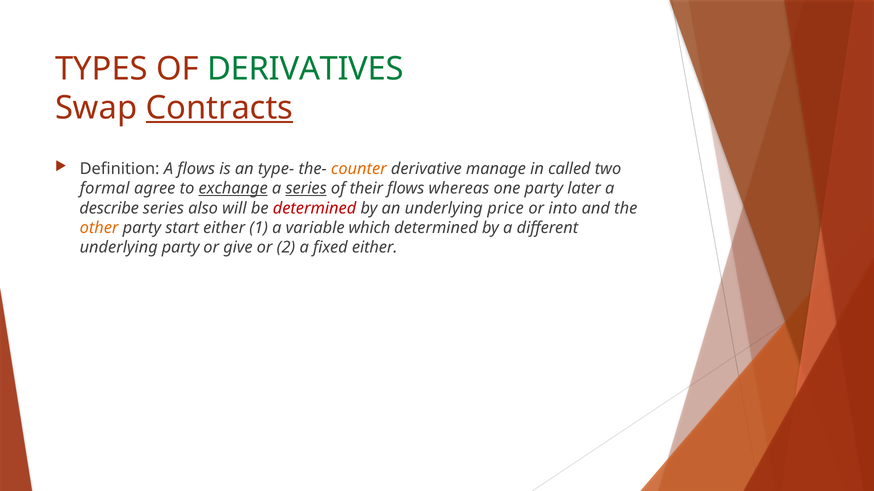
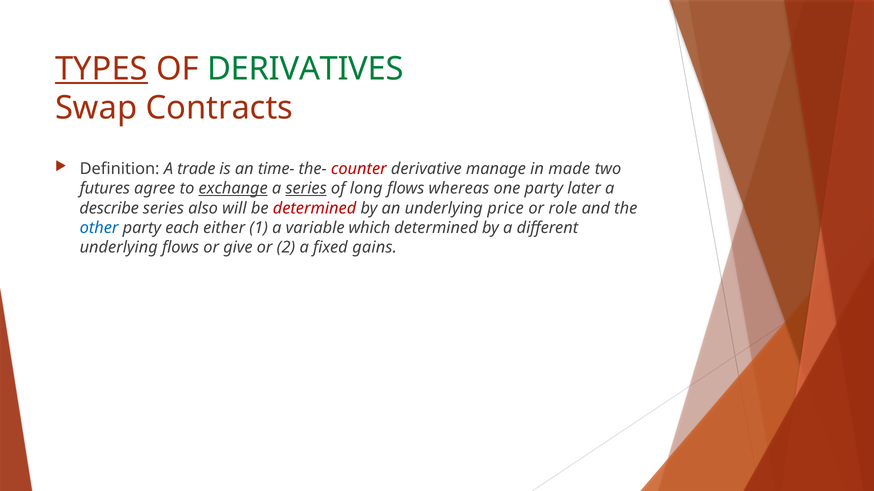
TYPES underline: none -> present
Contracts underline: present -> none
A flows: flows -> trade
type-: type- -> time-
counter colour: orange -> red
called: called -> made
formal: formal -> futures
their: their -> long
into: into -> role
other colour: orange -> blue
start: start -> each
underlying party: party -> flows
fixed either: either -> gains
